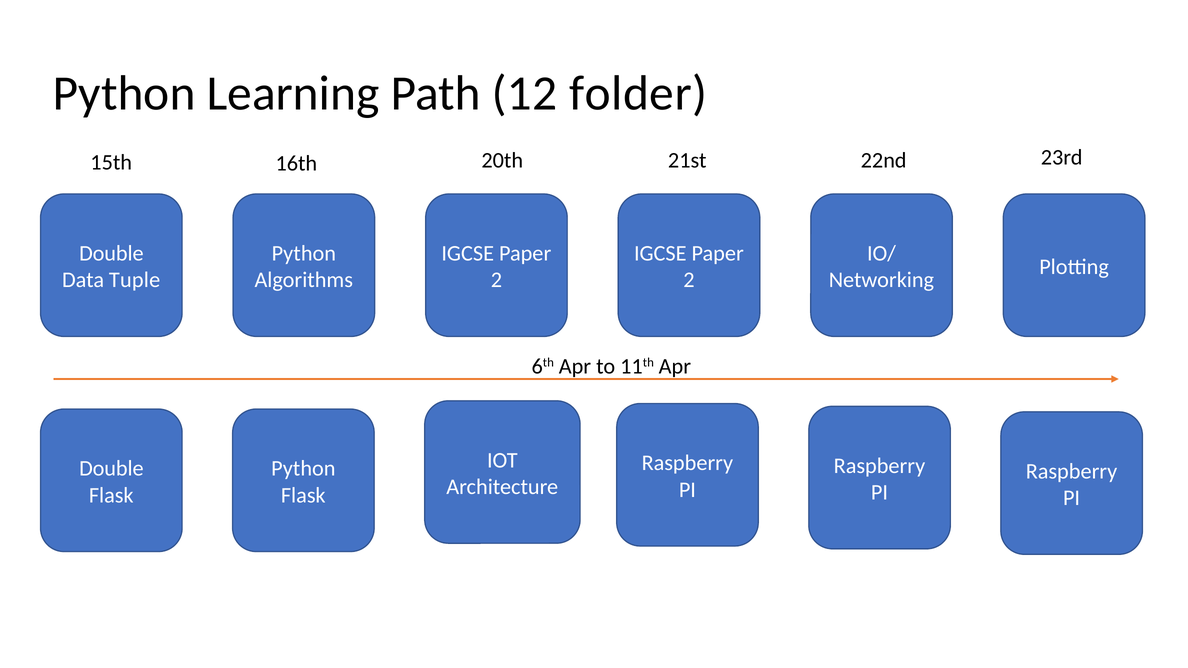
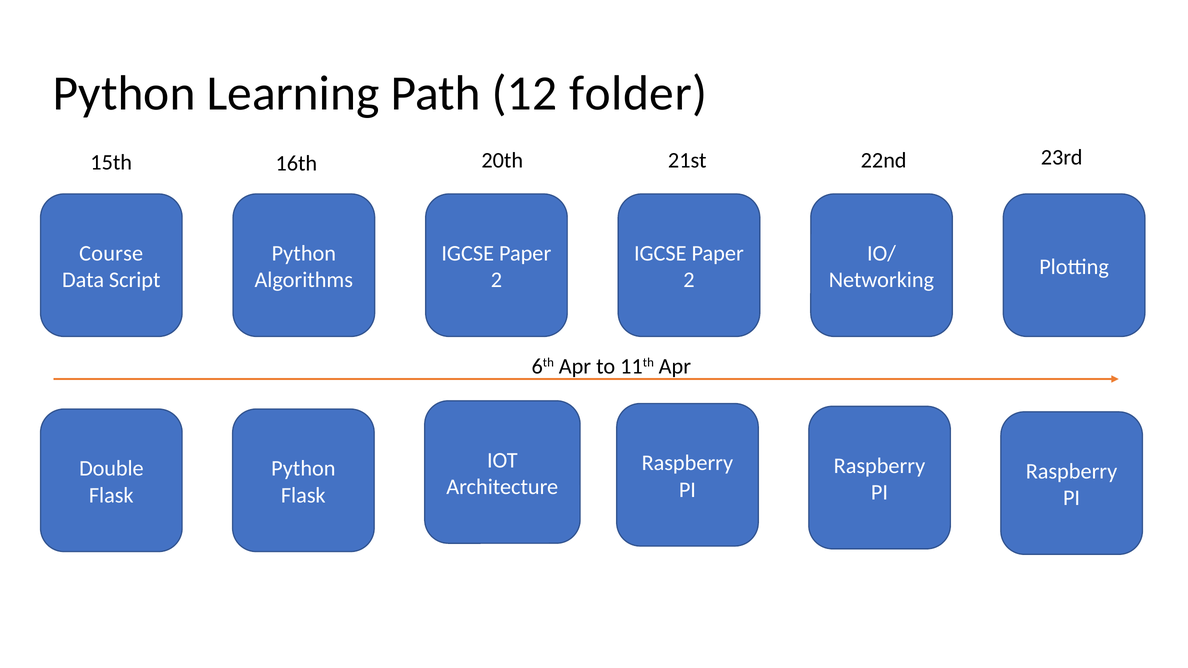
Double at (111, 253): Double -> Course
Tuple: Tuple -> Script
